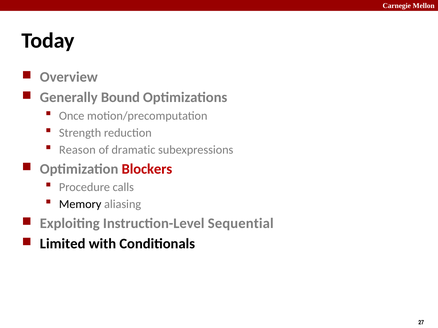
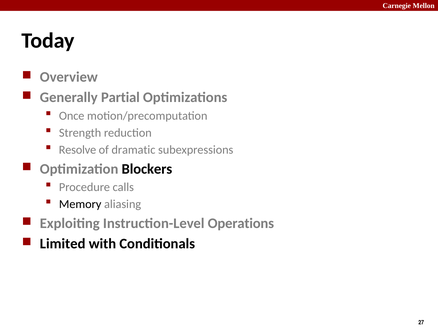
Bound: Bound -> Partial
Reason: Reason -> Resolve
Blockers colour: red -> black
Sequential: Sequential -> Operations
